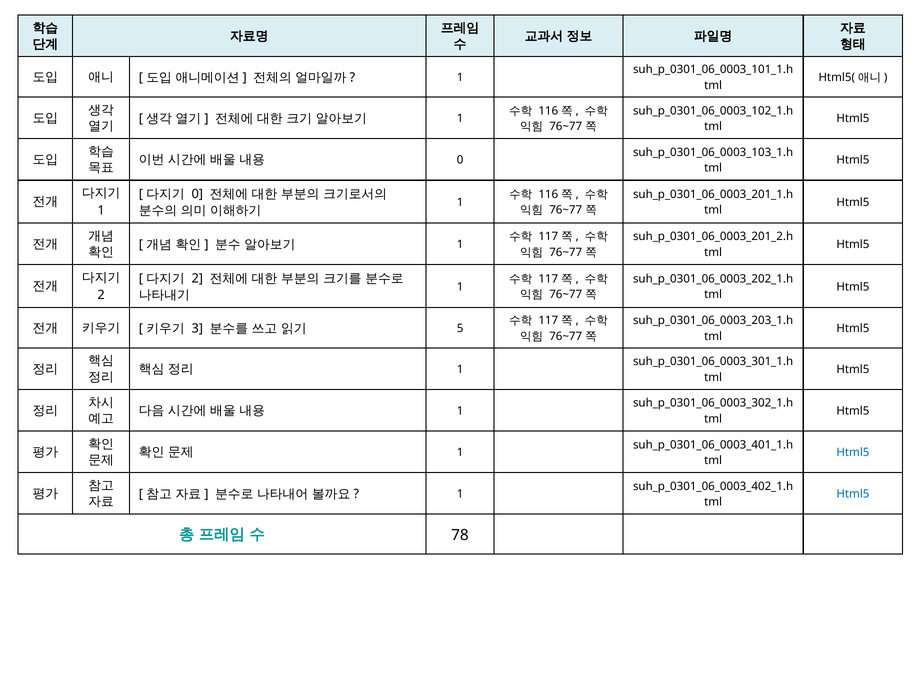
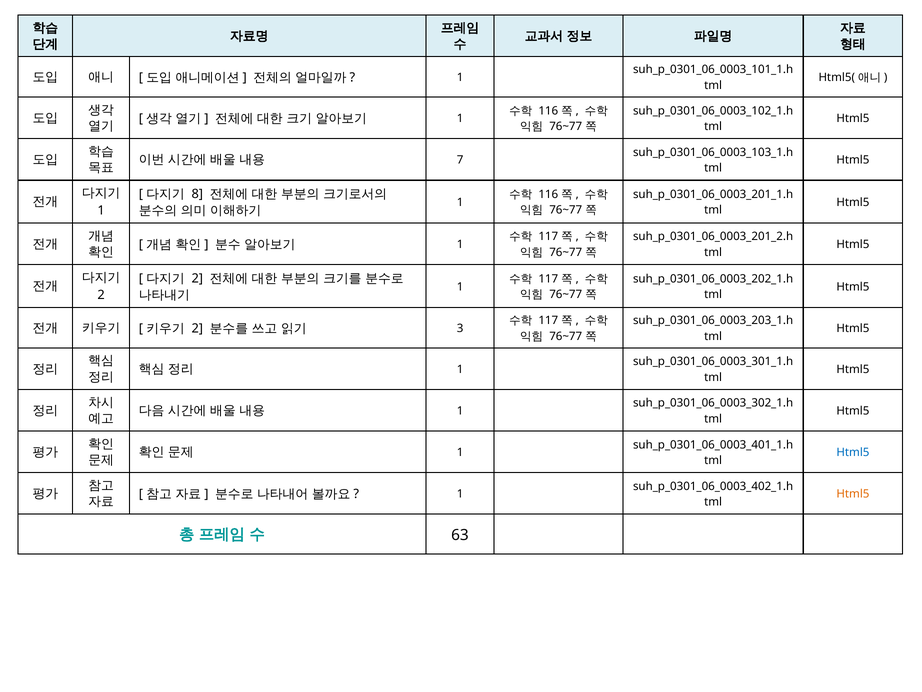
0 at (460, 160): 0 -> 7
0 at (197, 194): 0 -> 8
3 at (197, 328): 3 -> 2
5: 5 -> 3
Html5 at (853, 494) colour: blue -> orange
78: 78 -> 63
